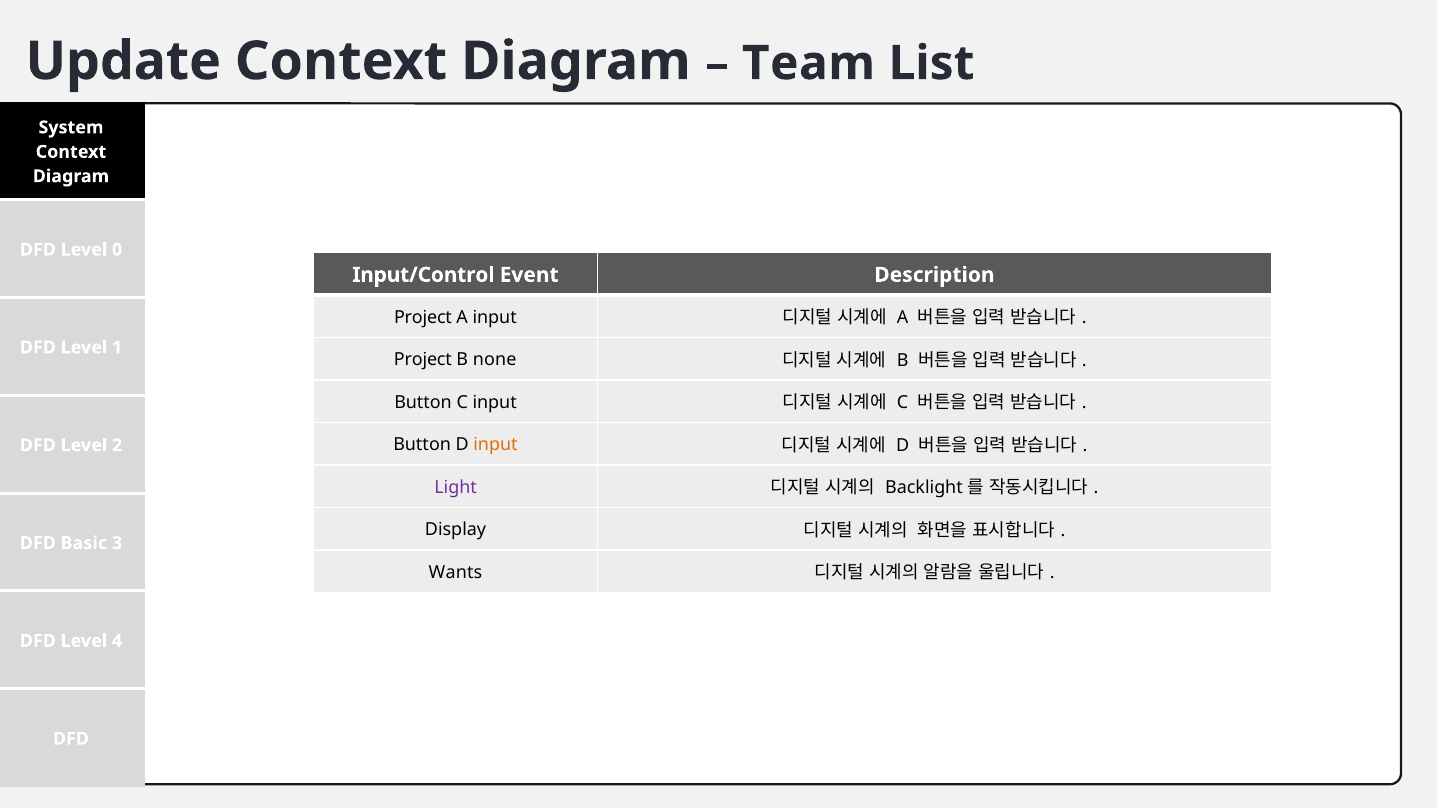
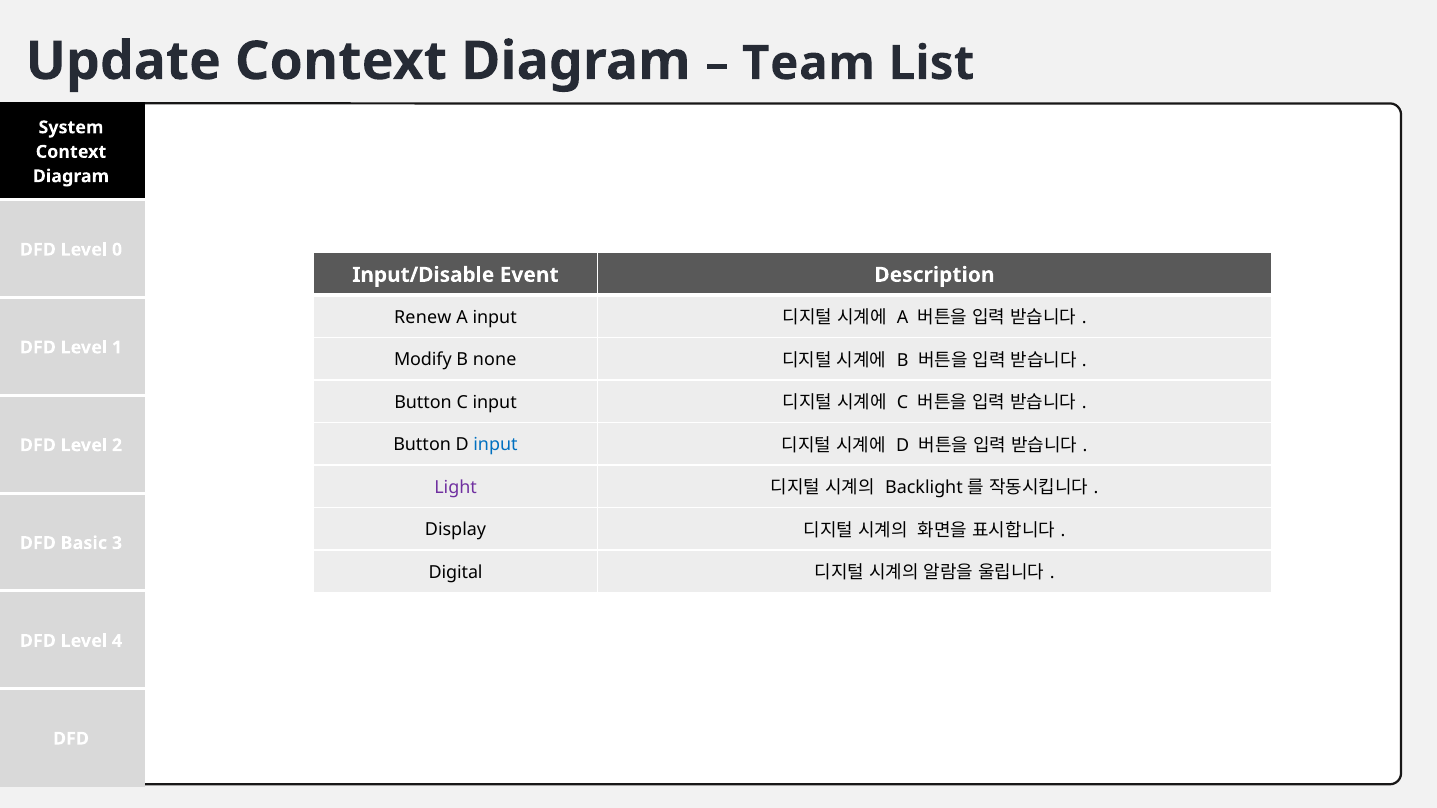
Input/Control: Input/Control -> Input/Disable
Project at (423, 317): Project -> Renew
Project at (423, 360): Project -> Modify
input at (495, 445) colour: orange -> blue
Wants: Wants -> Digital
